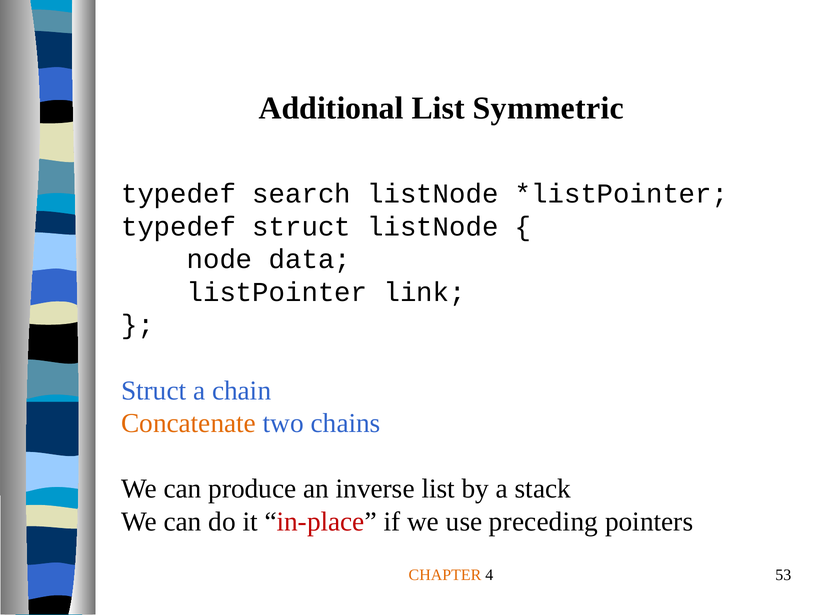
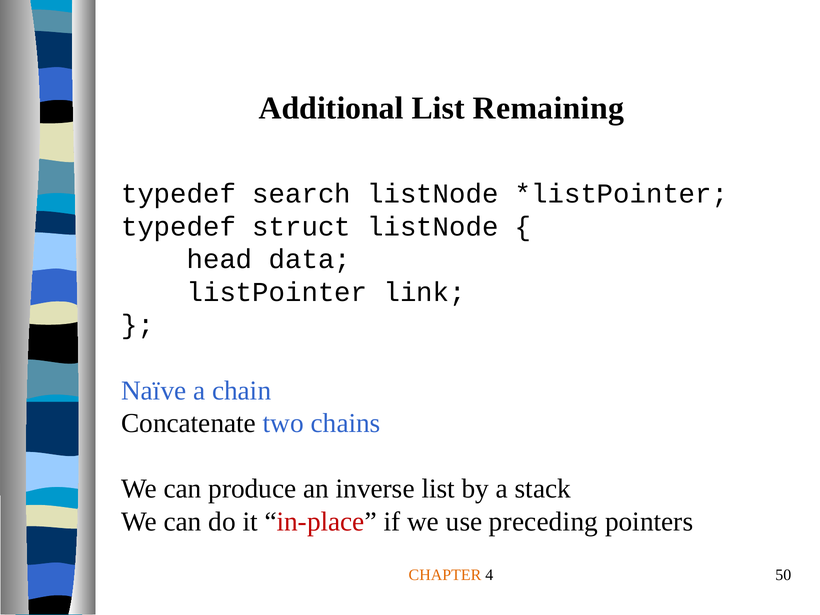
Symmetric: Symmetric -> Remaining
node: node -> head
Struct at (154, 390): Struct -> Naïve
Concatenate colour: orange -> black
53: 53 -> 50
